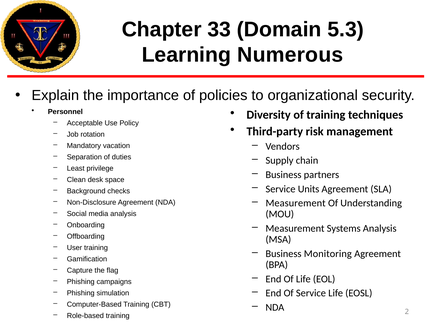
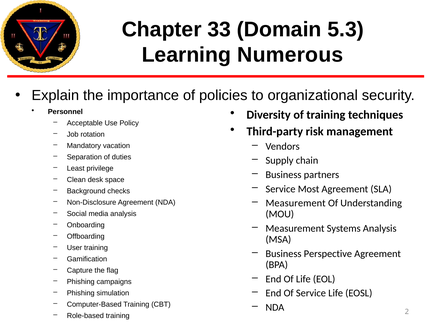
Units: Units -> Most
Monitoring: Monitoring -> Perspective
